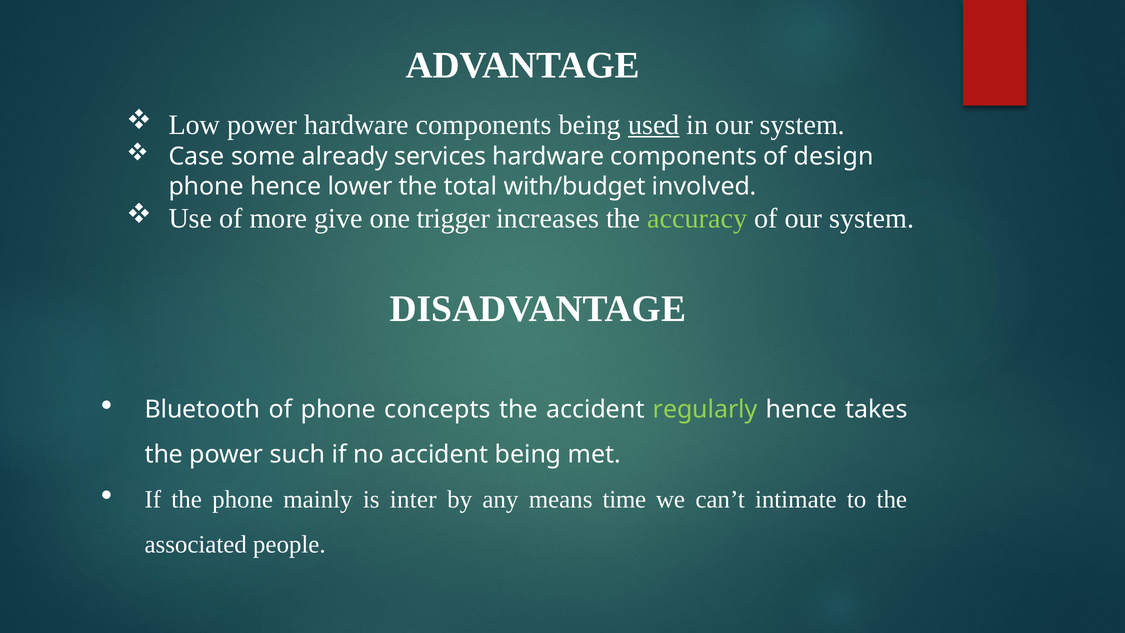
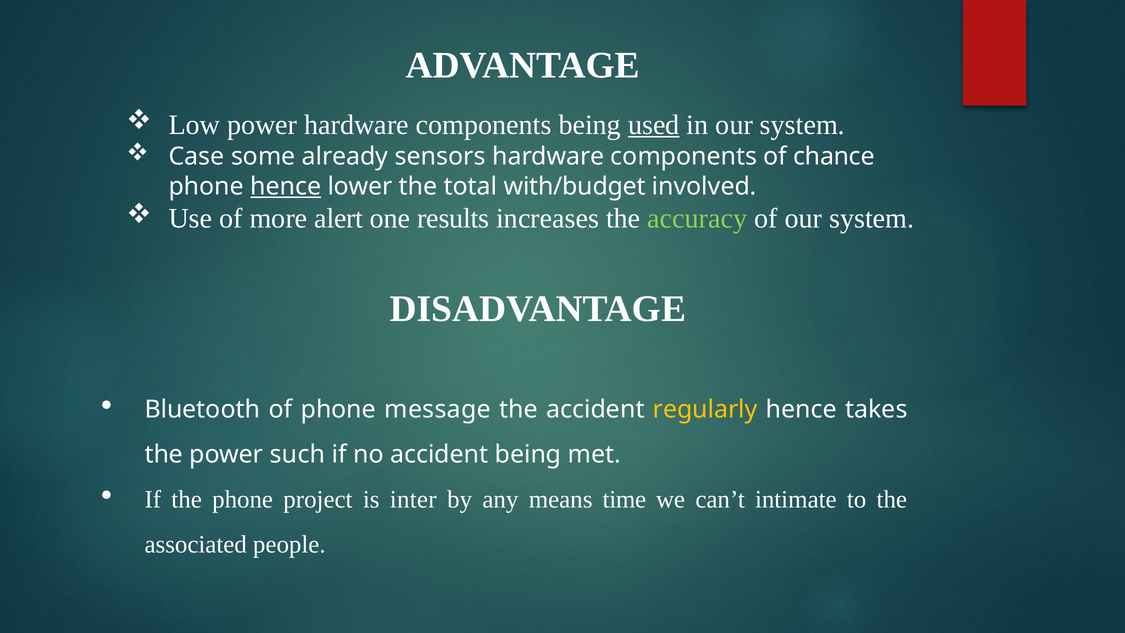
services: services -> sensors
design: design -> chance
hence at (286, 186) underline: none -> present
give: give -> alert
trigger: trigger -> results
concepts: concepts -> message
regularly colour: light green -> yellow
mainly: mainly -> project
